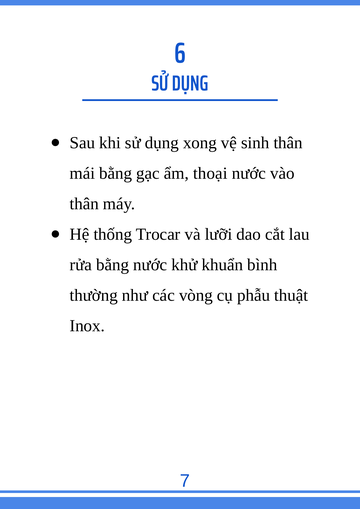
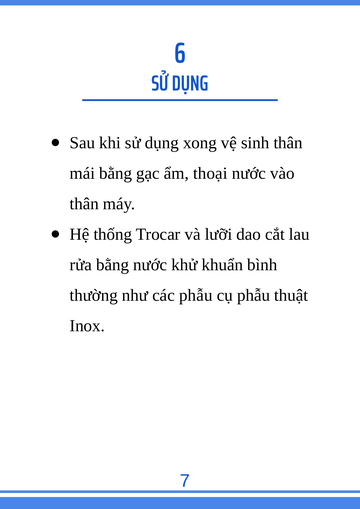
các vòng: vòng -> phẫu
